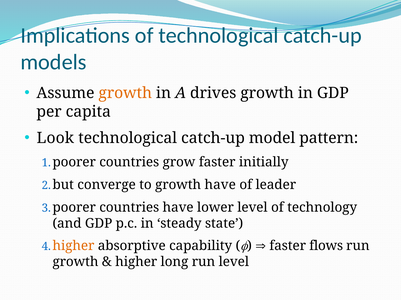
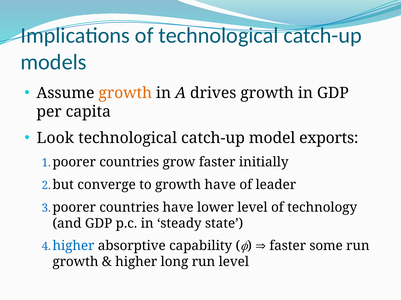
pattern: pattern -> exports
higher at (73, 247) colour: orange -> blue
flows: flows -> some
